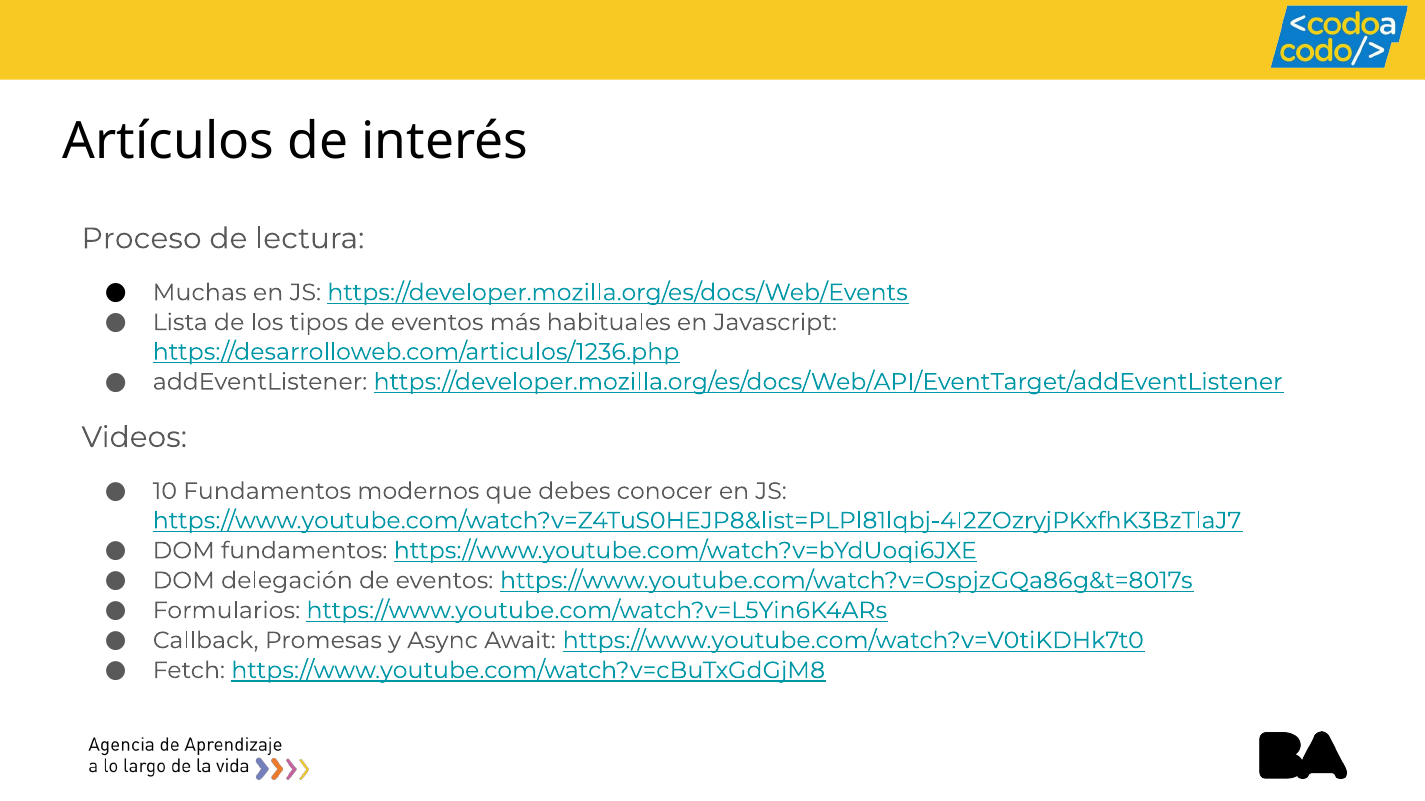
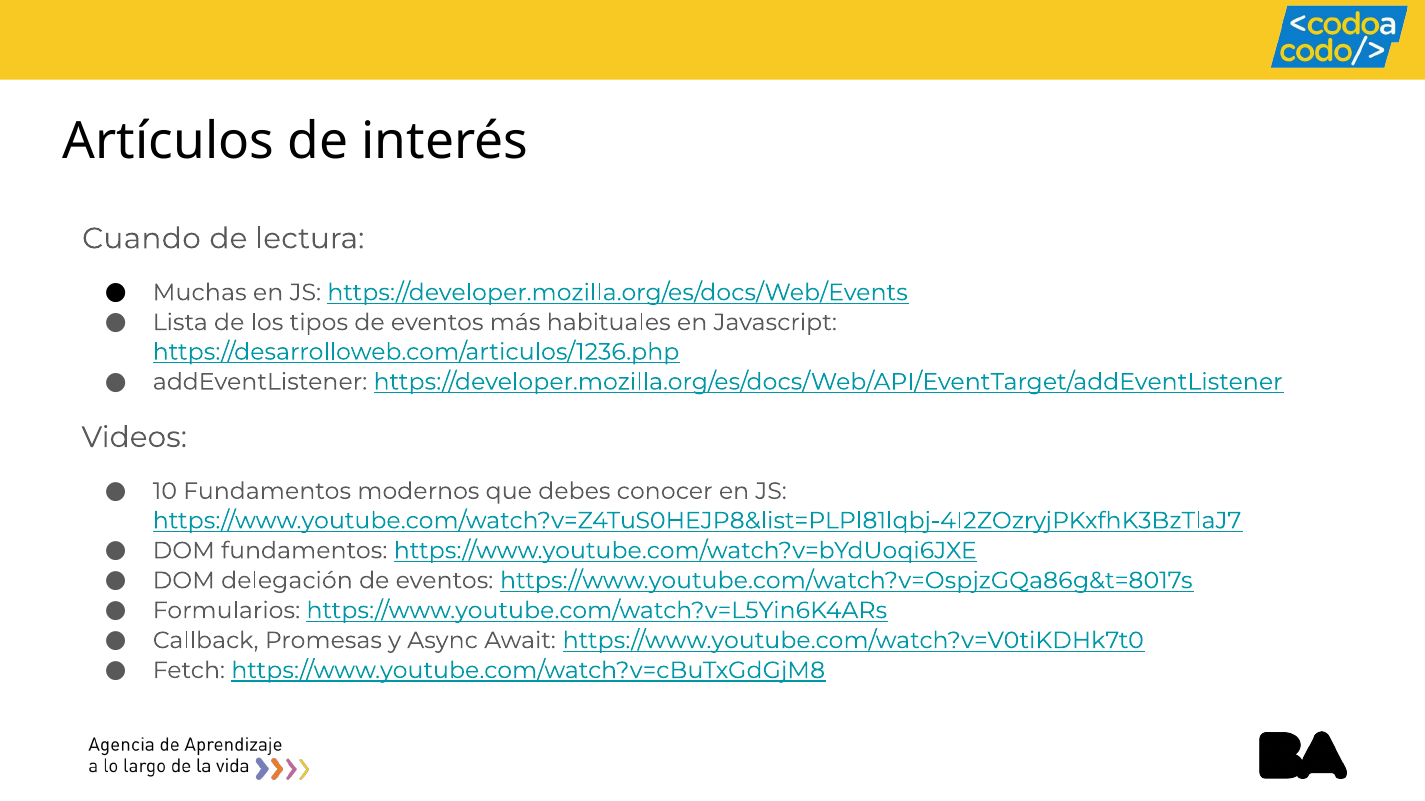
Proceso: Proceso -> Cuando
